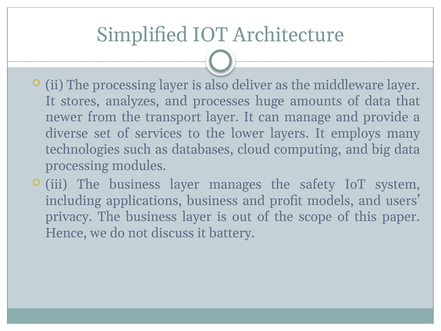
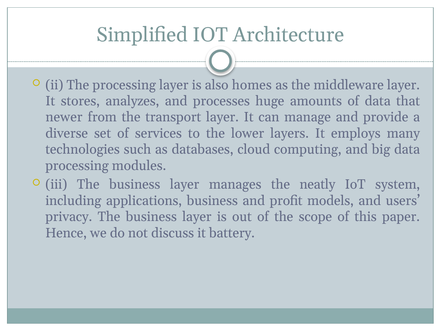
deliver: deliver -> homes
safety: safety -> neatly
